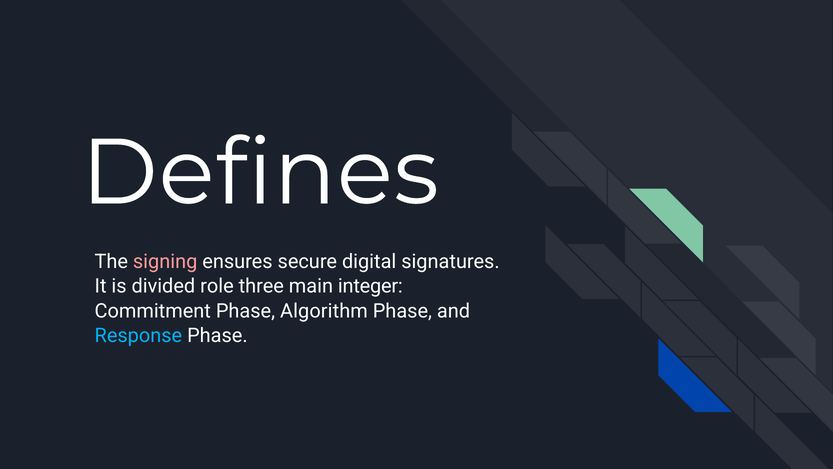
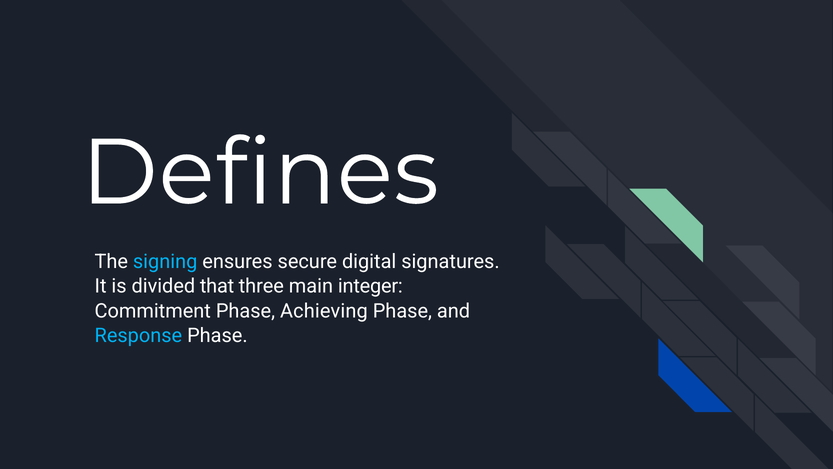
signing colour: pink -> light blue
role: role -> that
Algorithm: Algorithm -> Achieving
